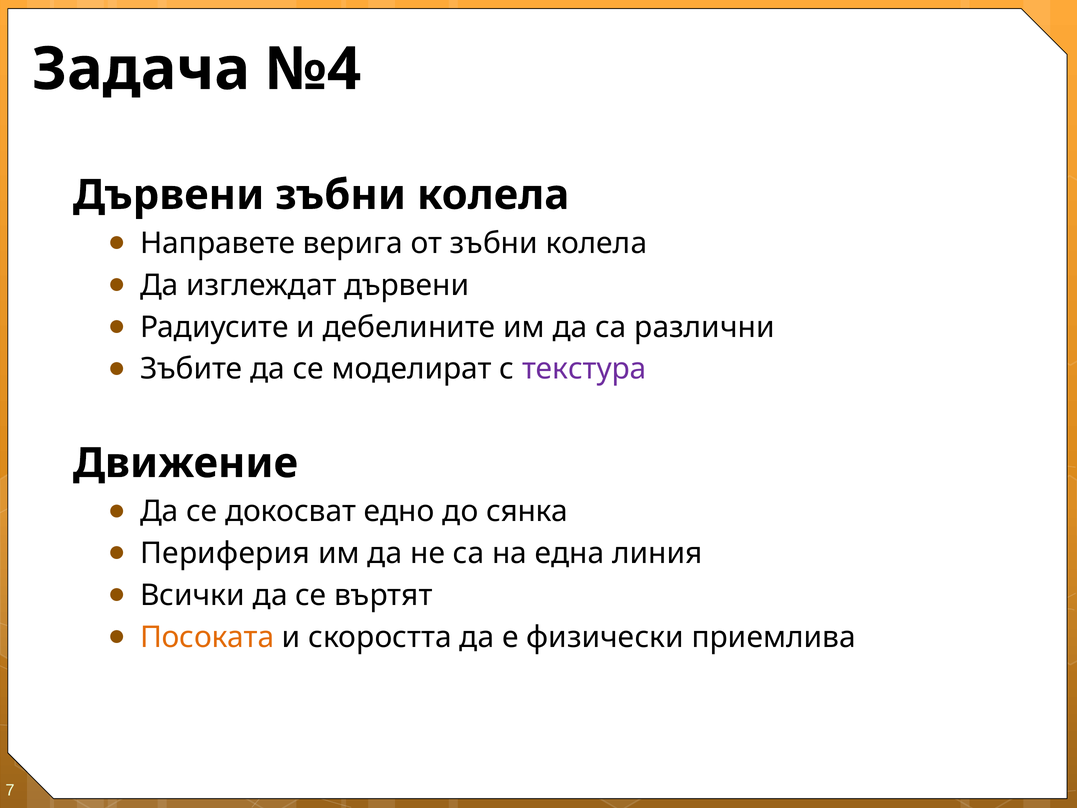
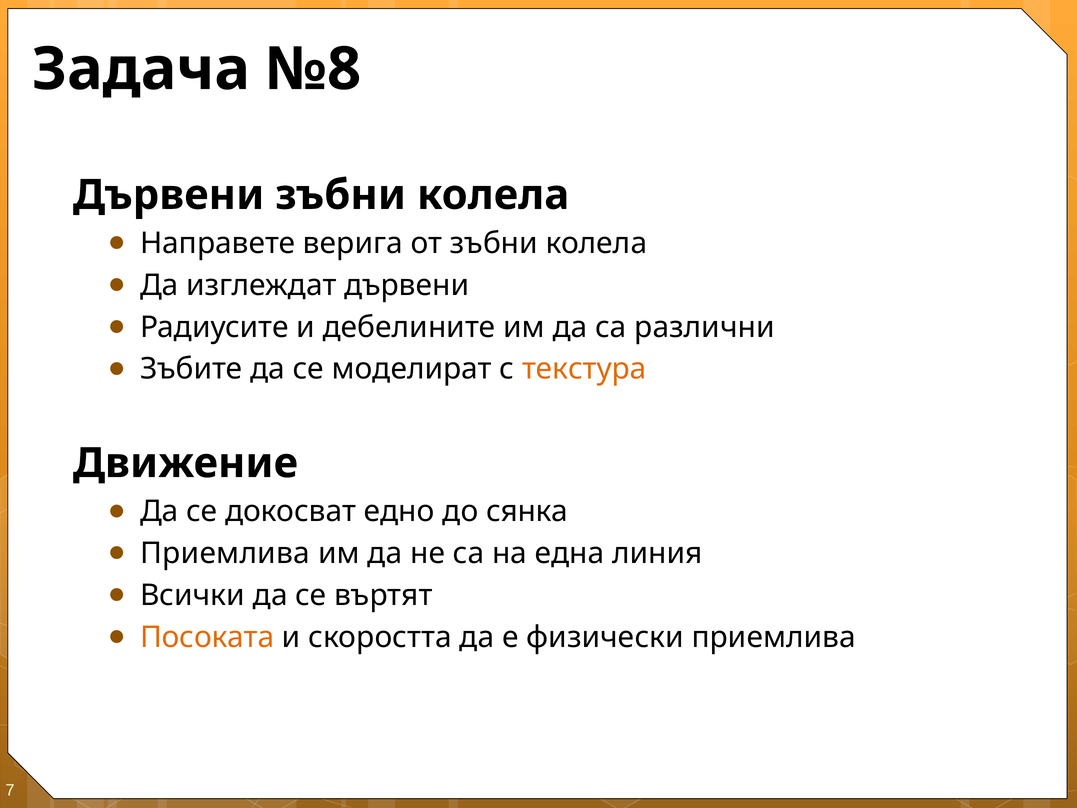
№4: №4 -> №8
текстура colour: purple -> orange
Периферия at (225, 553): Периферия -> Приемлива
